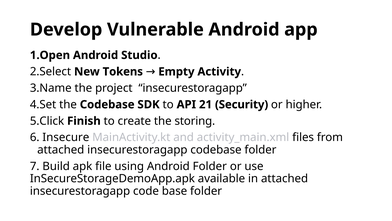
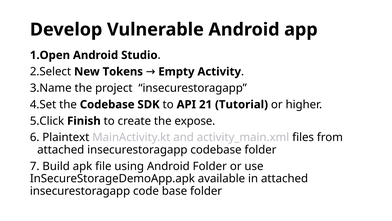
Security: Security -> Tutorial
storing: storing -> expose
Insecure: Insecure -> Plaintext
